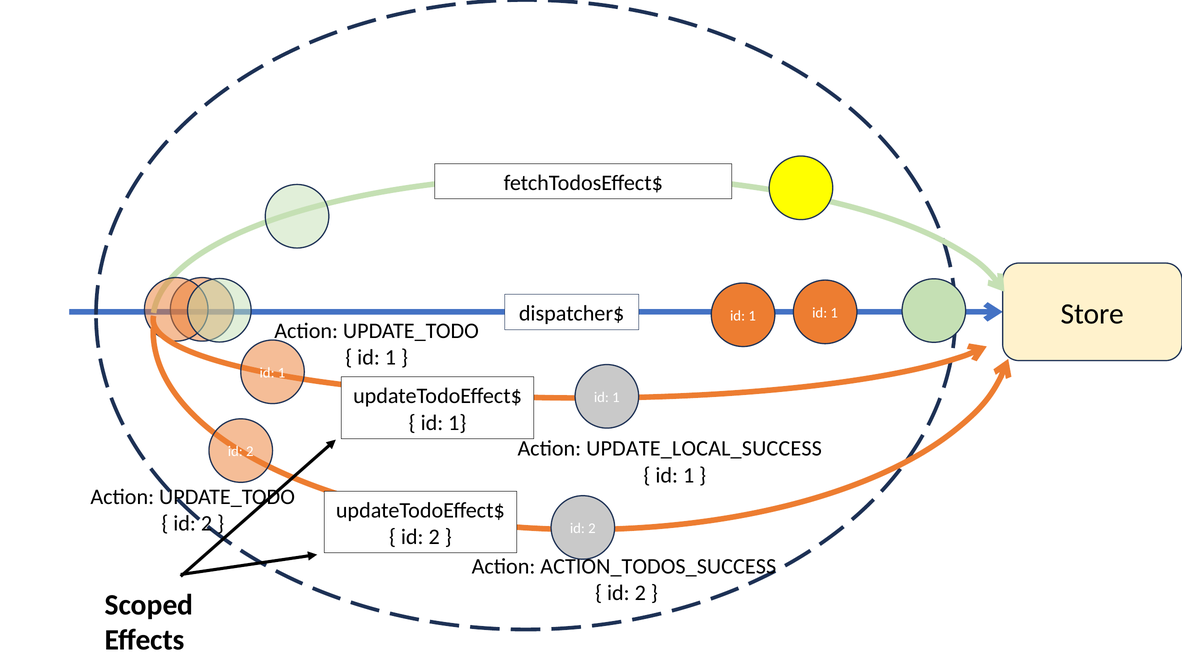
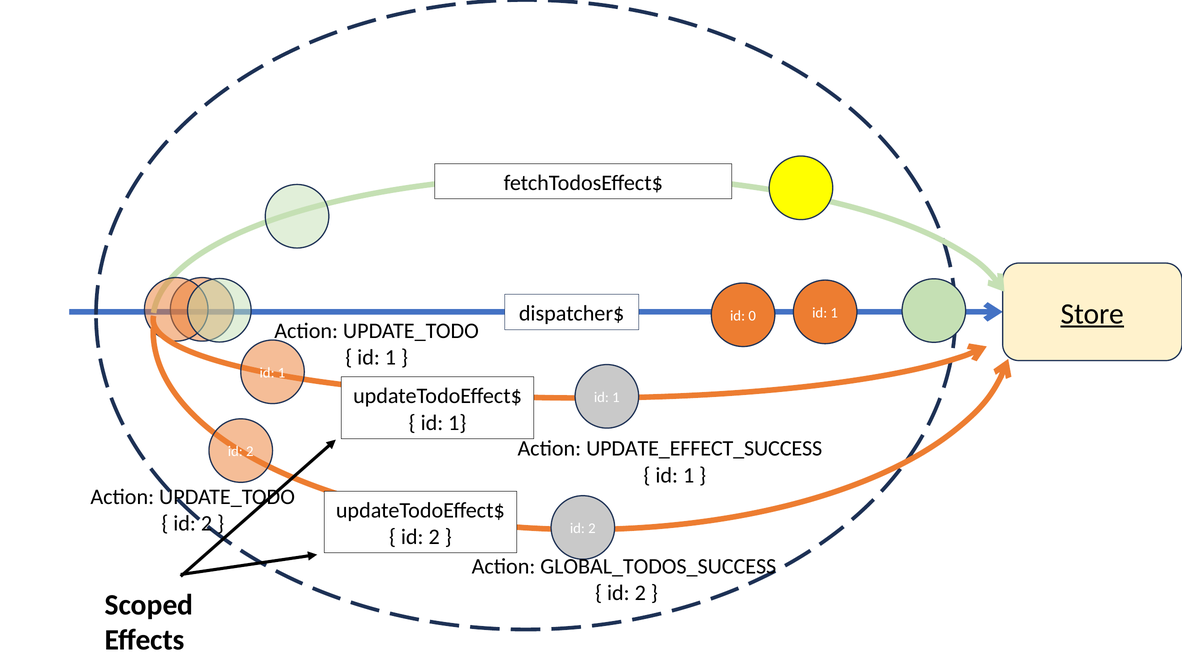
Store underline: none -> present
1 at (752, 316): 1 -> 0
UPDATE_LOCAL_SUCCESS: UPDATE_LOCAL_SUCCESS -> UPDATE_EFFECT_SUCCESS
ACTION_TODOS_SUCCESS: ACTION_TODOS_SUCCESS -> GLOBAL_TODOS_SUCCESS
